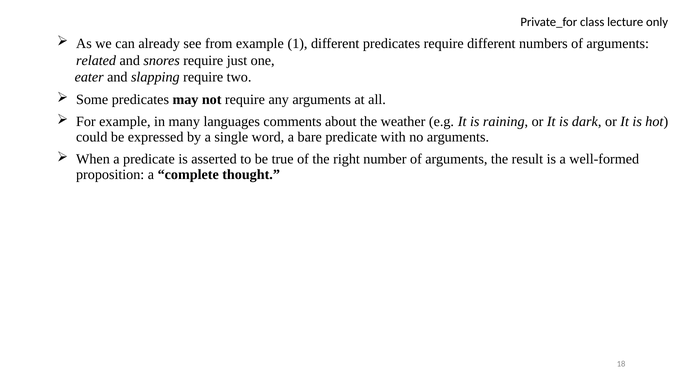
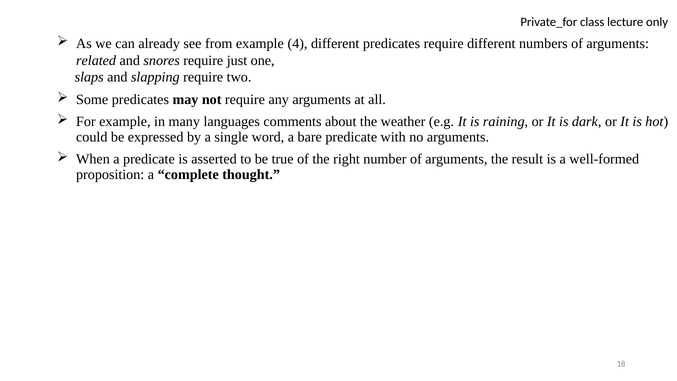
1: 1 -> 4
eater: eater -> slaps
